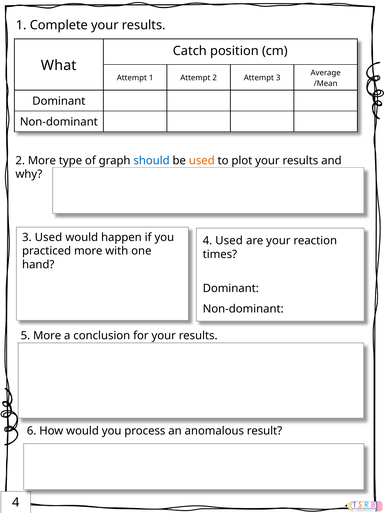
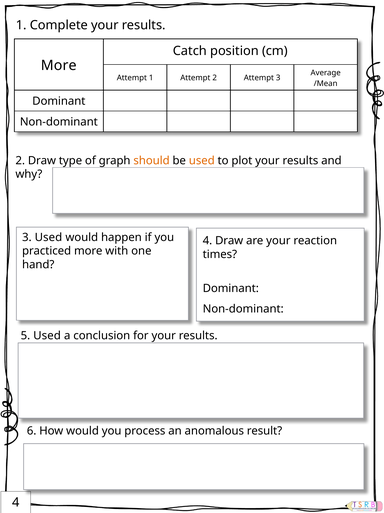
What at (59, 65): What -> More
2 More: More -> Draw
should colour: blue -> orange
4 Used: Used -> Draw
5 More: More -> Used
